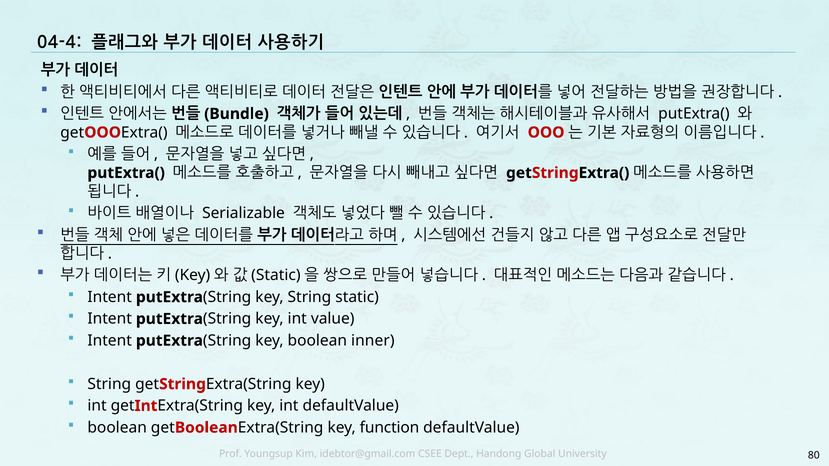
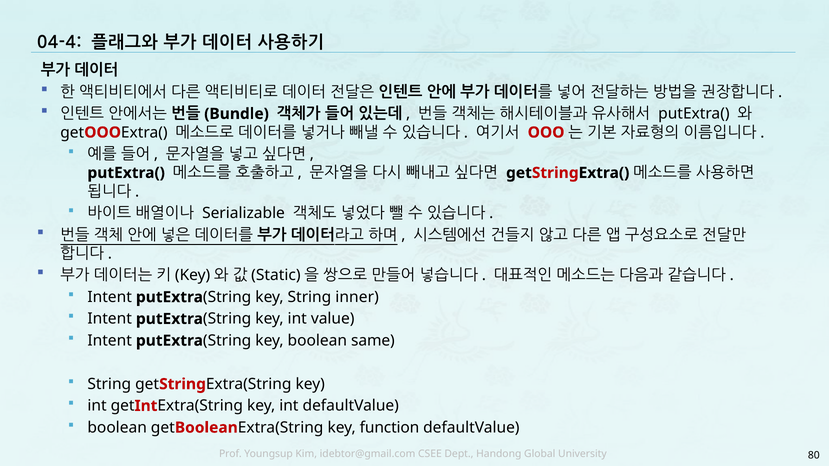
String static: static -> inner
inner: inner -> same
